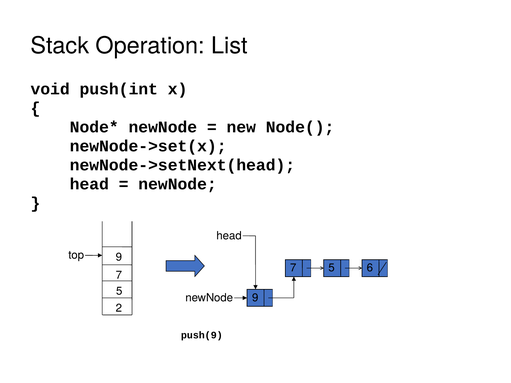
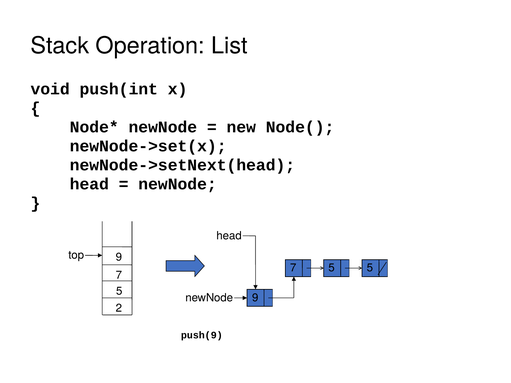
5 6: 6 -> 5
